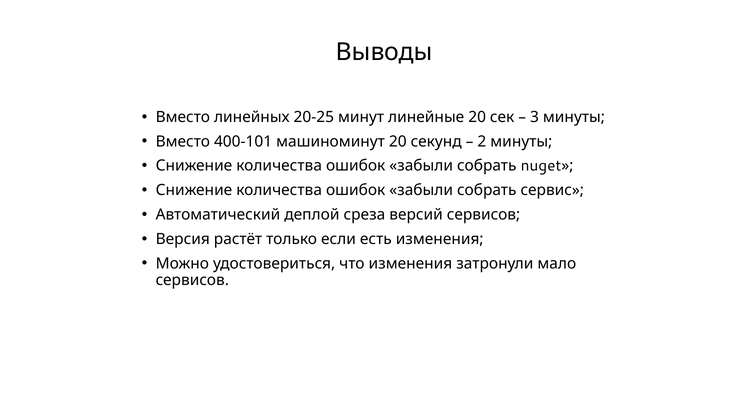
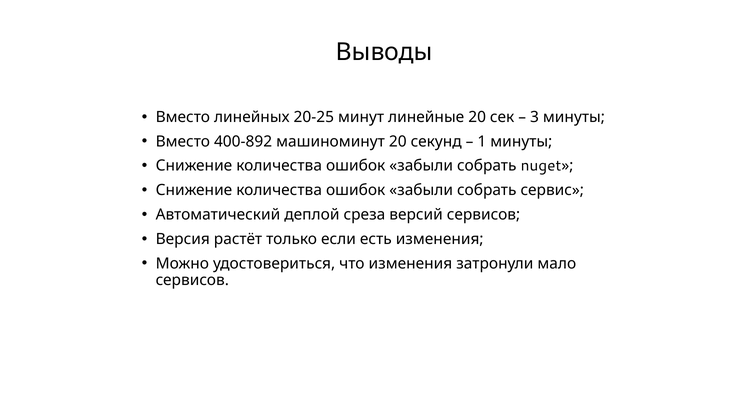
400-101: 400-101 -> 400-892
2: 2 -> 1
